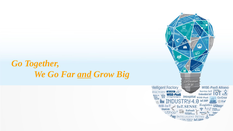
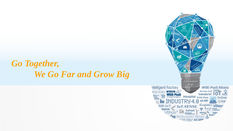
and underline: present -> none
